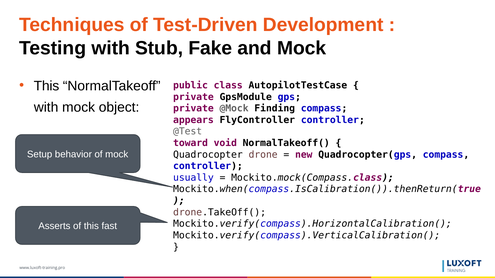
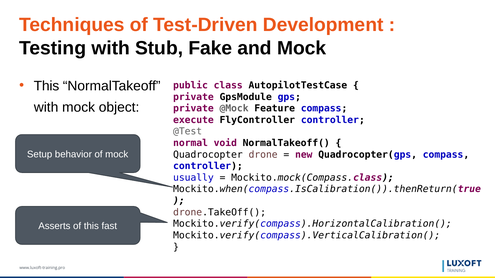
Finding: Finding -> Feature
appears: appears -> execute
toward: toward -> normal
